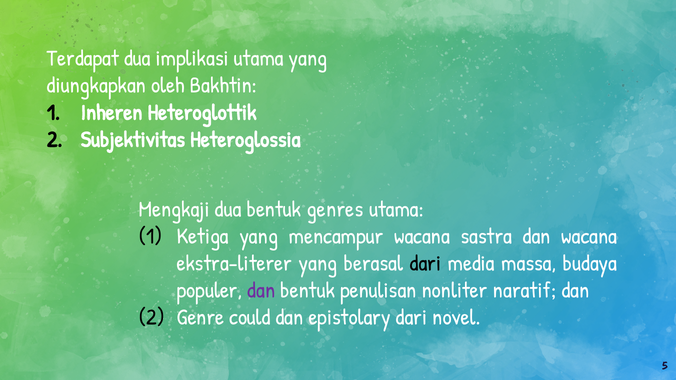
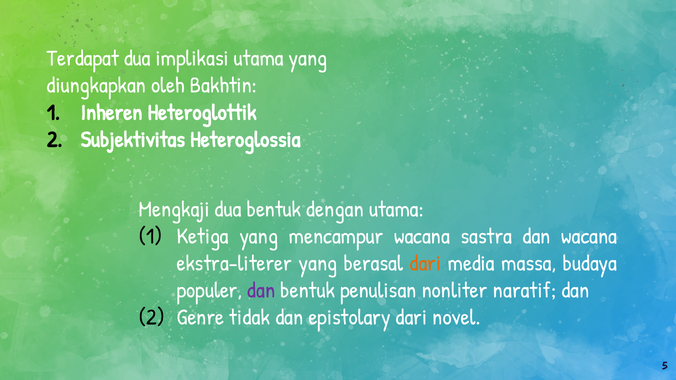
genres: genres -> dengan
dari at (426, 264) colour: black -> orange
could: could -> tidak
